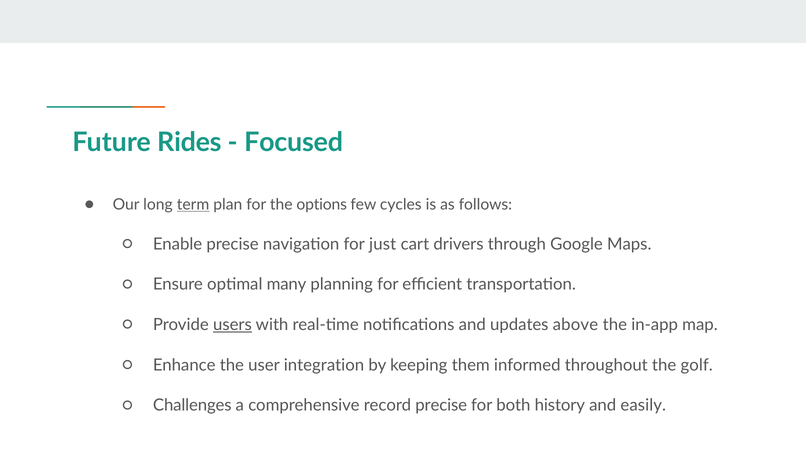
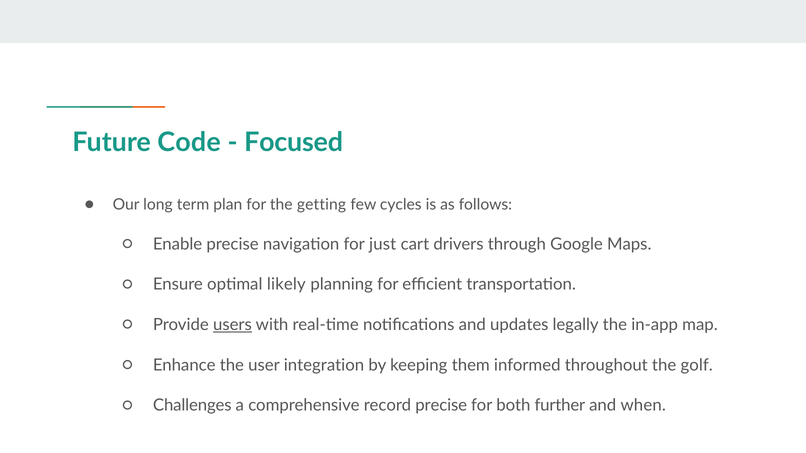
Rides: Rides -> Code
term underline: present -> none
options: options -> getting
many: many -> likely
above: above -> legally
history: history -> further
easily: easily -> when
